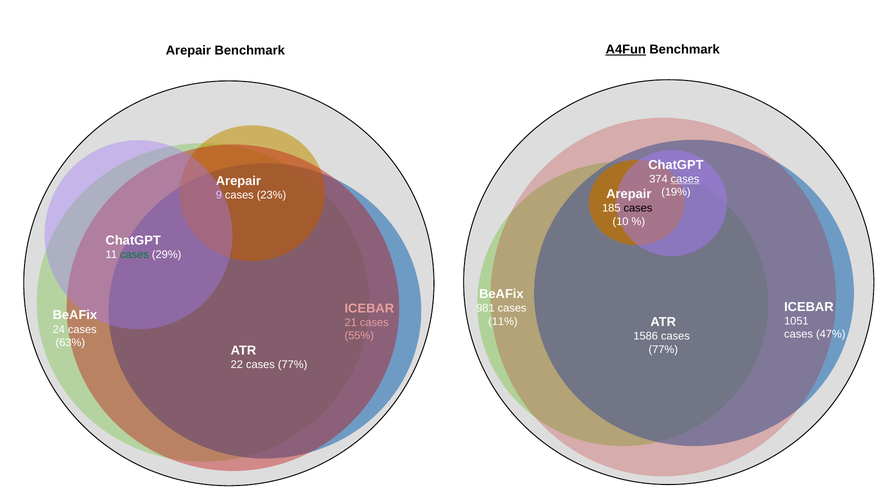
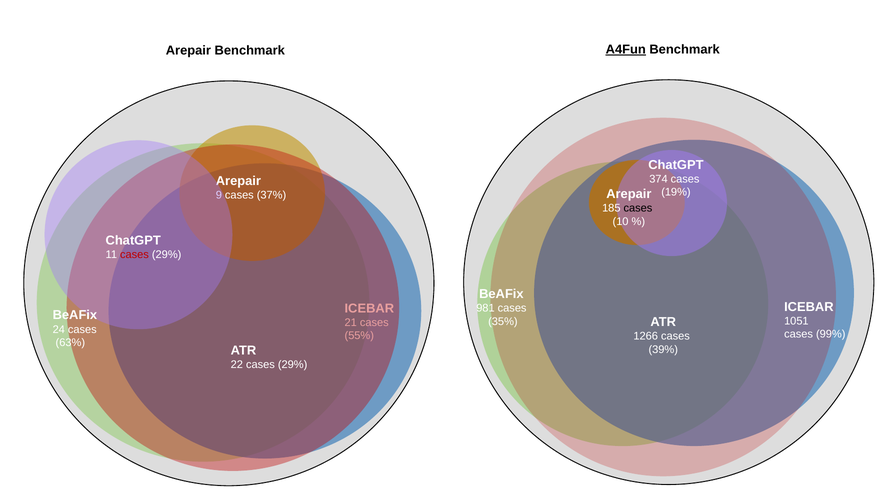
cases at (685, 179) underline: present -> none
23%: 23% -> 37%
cases at (134, 255) colour: green -> red
11%: 11% -> 35%
47%: 47% -> 99%
1586: 1586 -> 1266
77% at (663, 350): 77% -> 39%
22 cases 77%: 77% -> 29%
